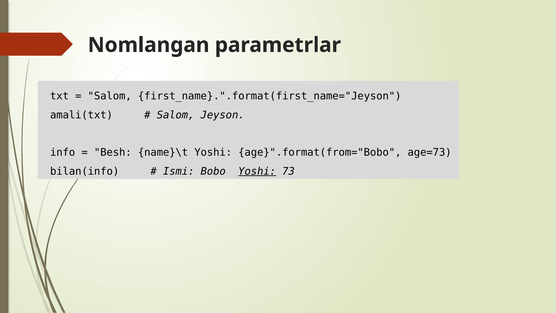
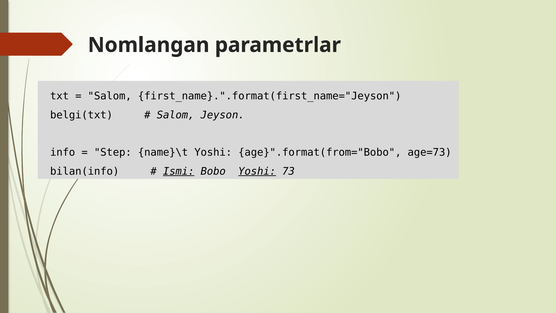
amali(txt: amali(txt -> belgi(txt
Besh: Besh -> Step
Ismi underline: none -> present
